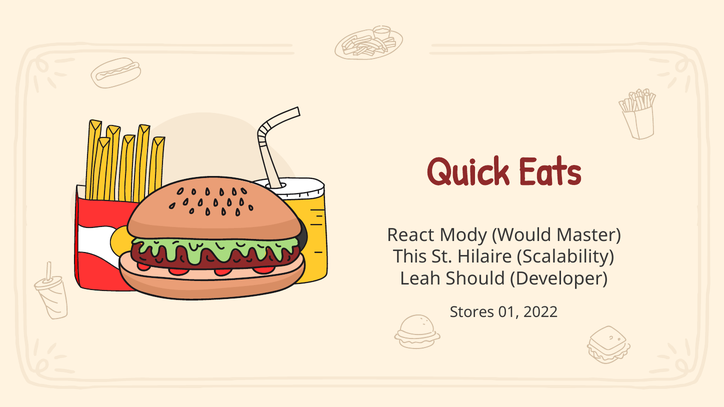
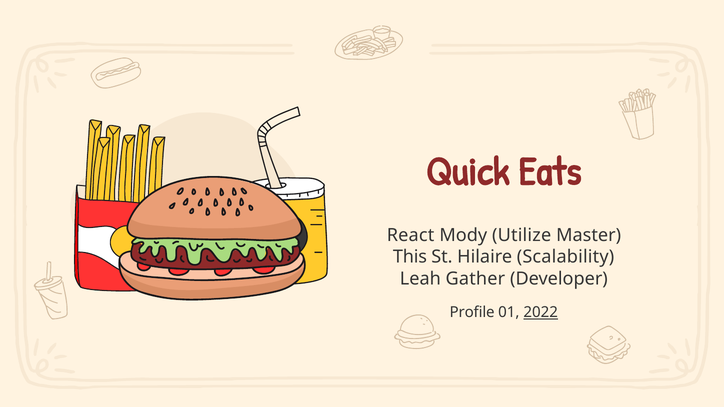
Would: Would -> Utilize
Should: Should -> Gather
Stores: Stores -> Profile
2022 underline: none -> present
